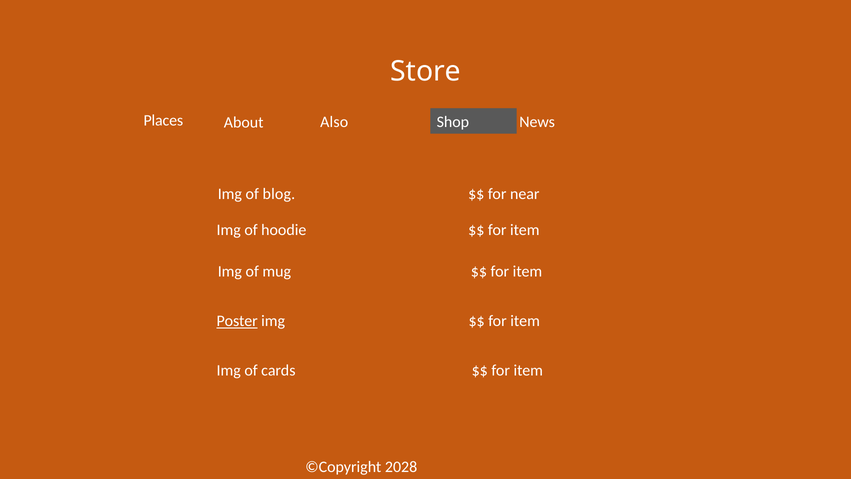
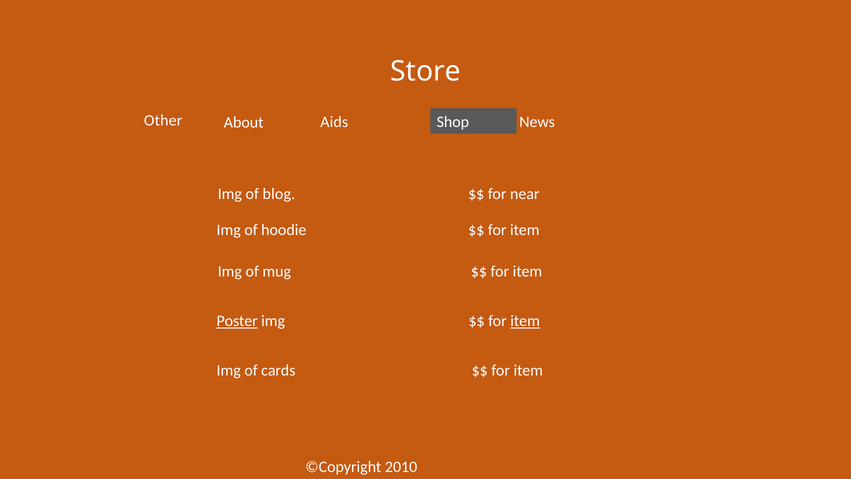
Places: Places -> Other
Also: Also -> Aids
item at (525, 321) underline: none -> present
2028: 2028 -> 2010
